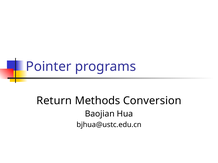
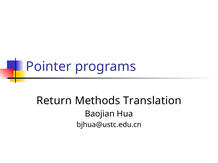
Conversion: Conversion -> Translation
